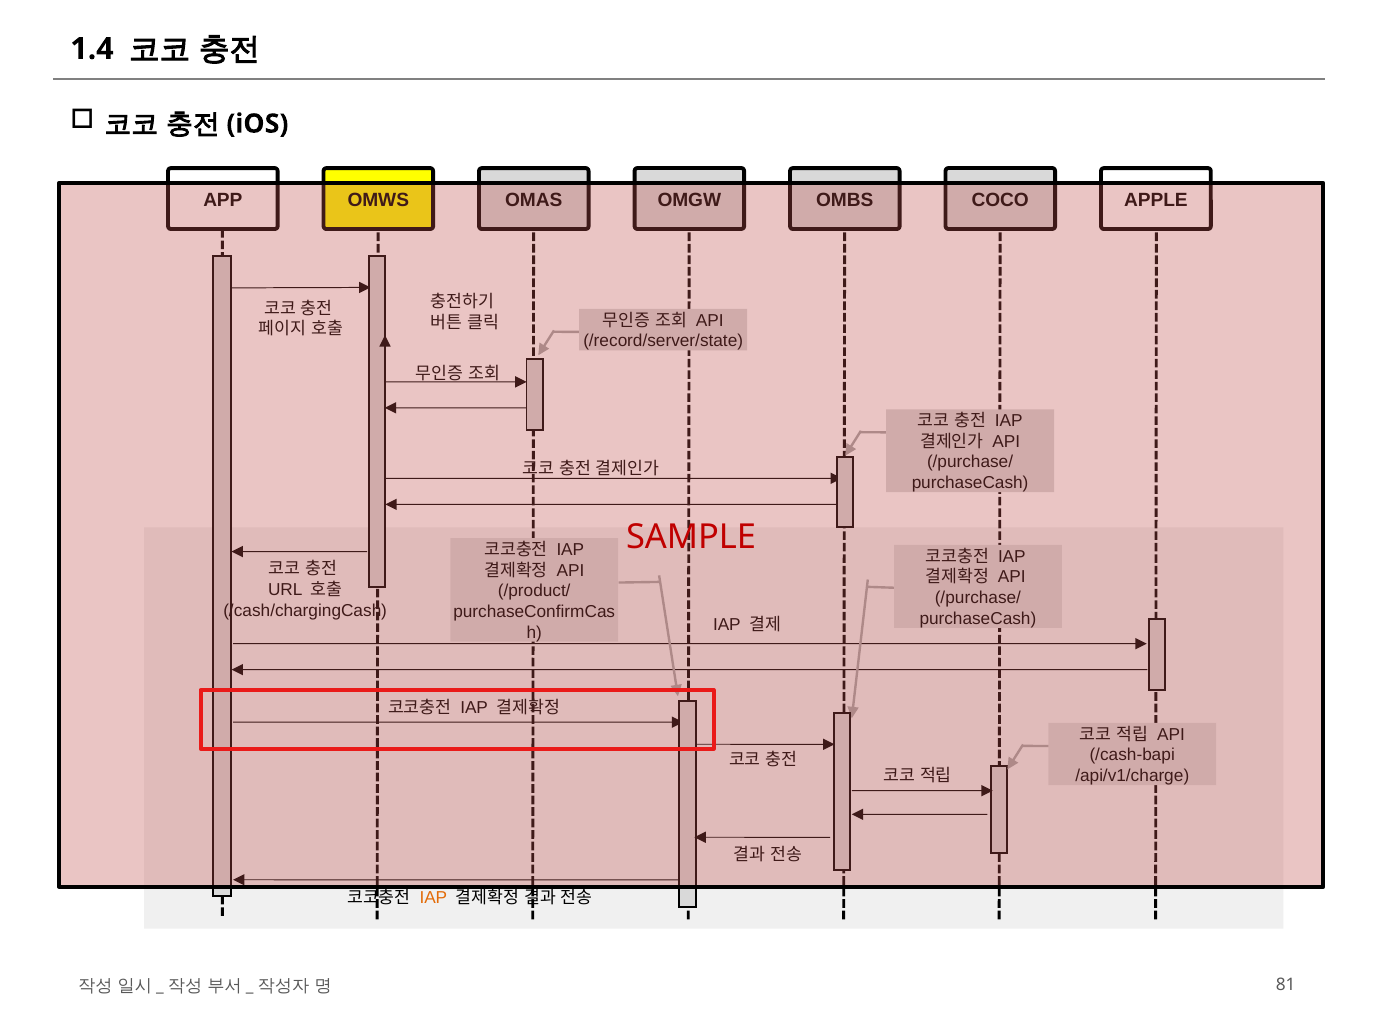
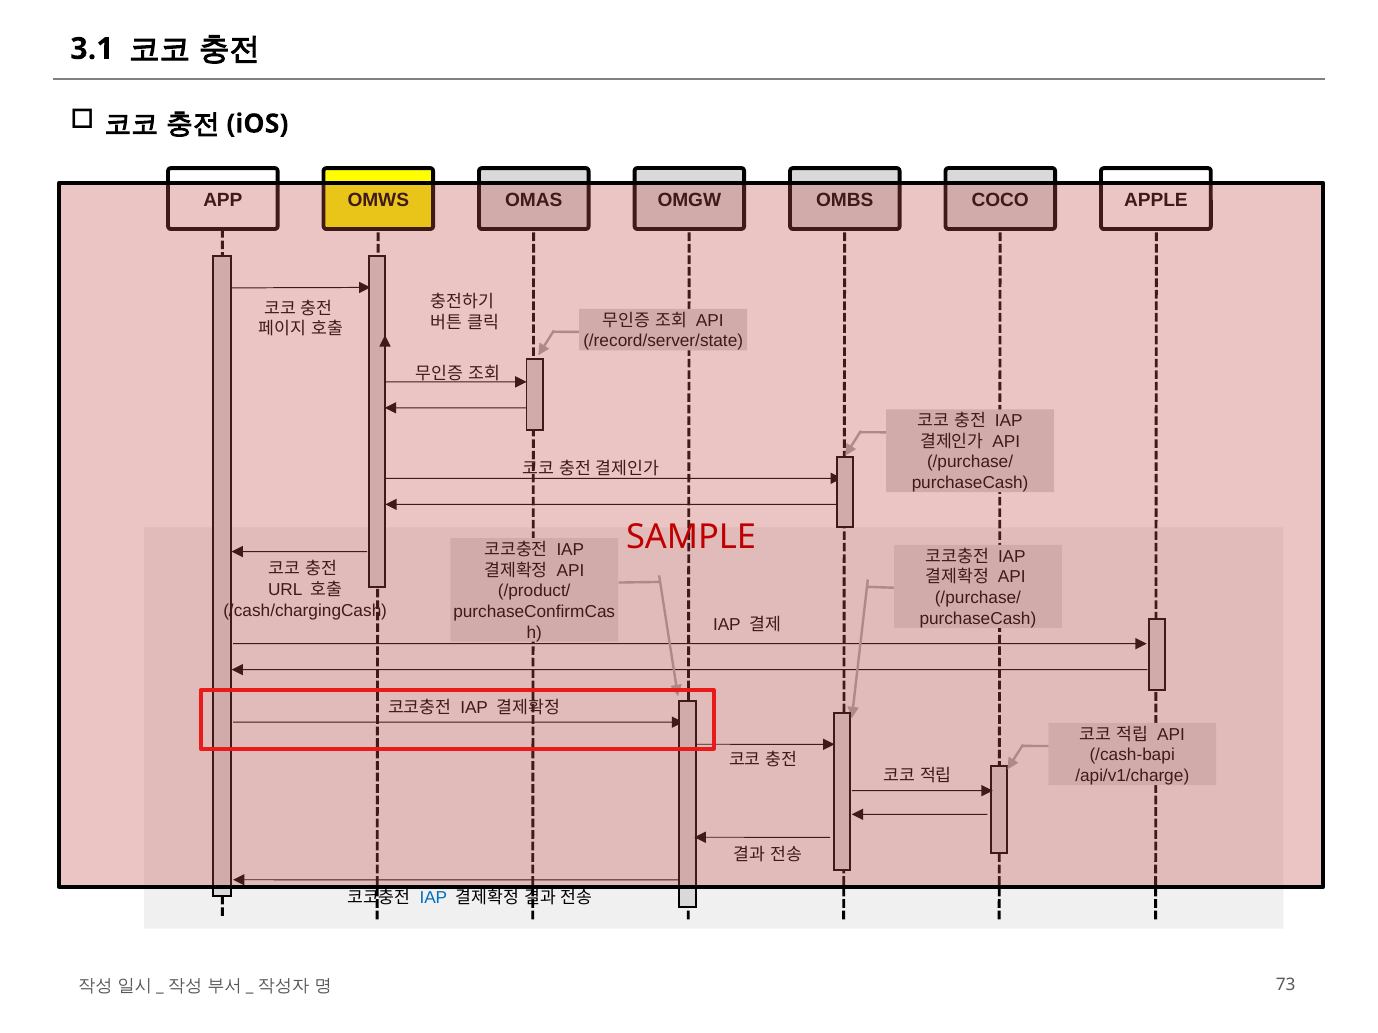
1.4: 1.4 -> 3.1
IAP at (433, 898) colour: orange -> blue
81: 81 -> 73
